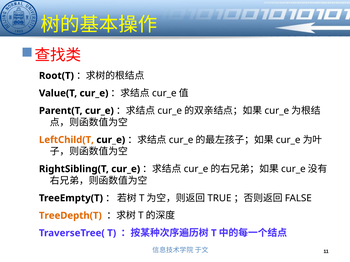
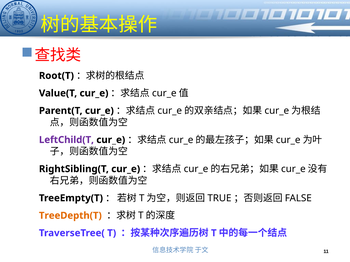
LeftChild(T colour: orange -> purple
